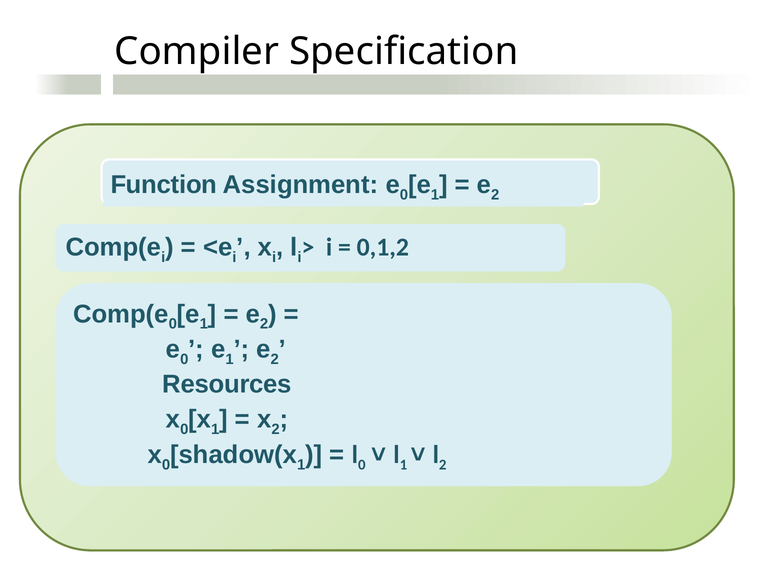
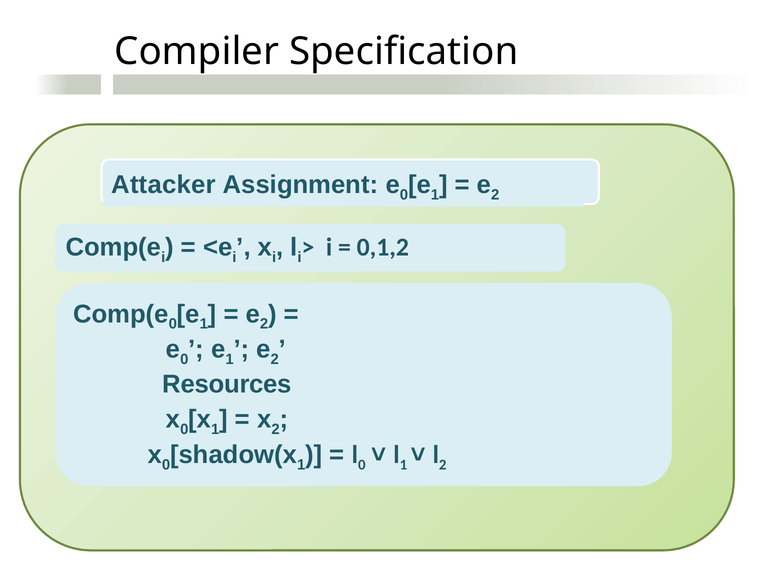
Function: Function -> Attacker
